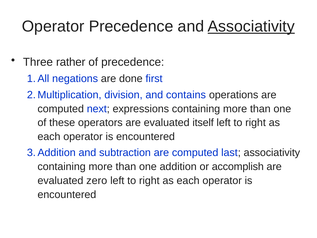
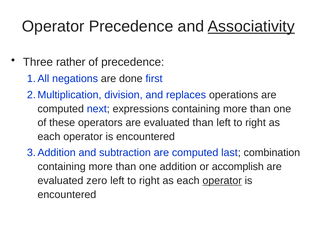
contains: contains -> replaces
evaluated itself: itself -> than
last associativity: associativity -> combination
operator at (222, 180) underline: none -> present
